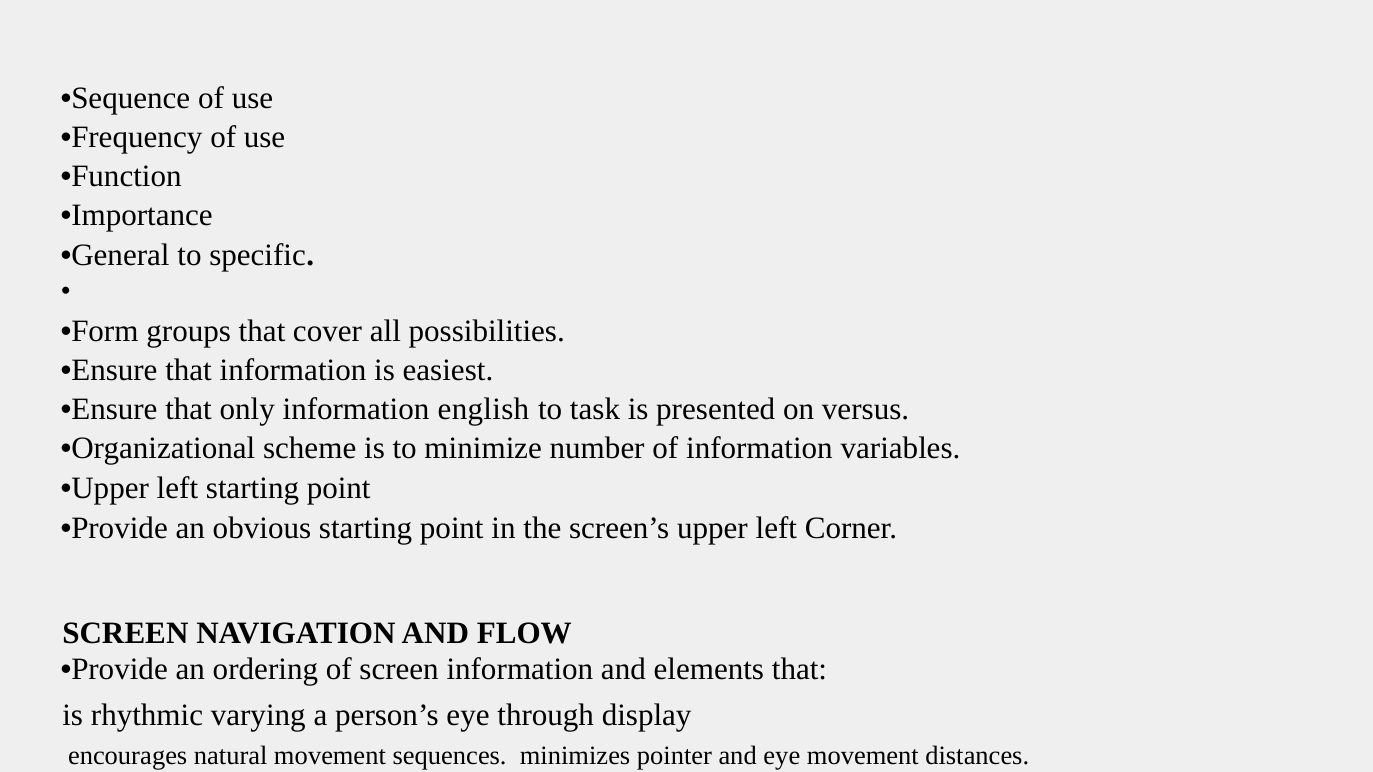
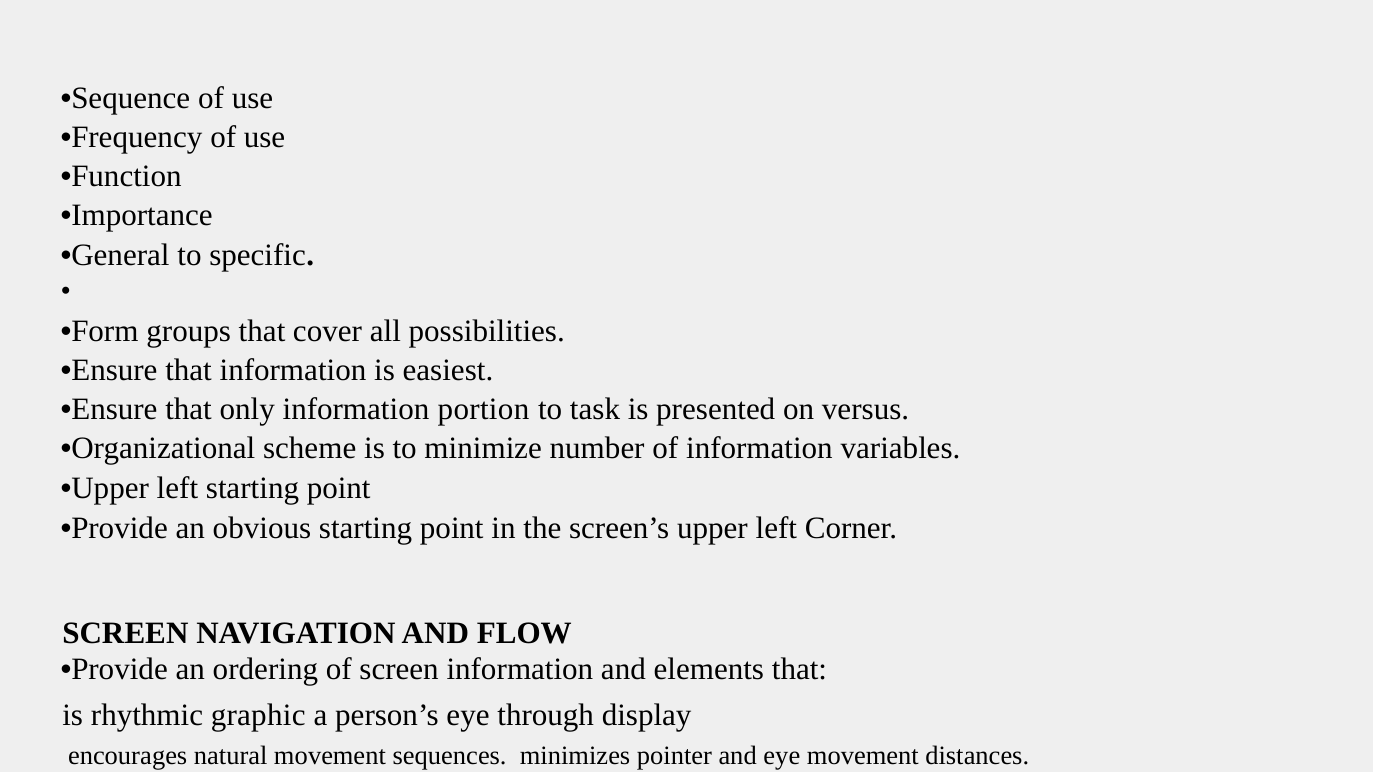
english: english -> portion
varying: varying -> graphic
